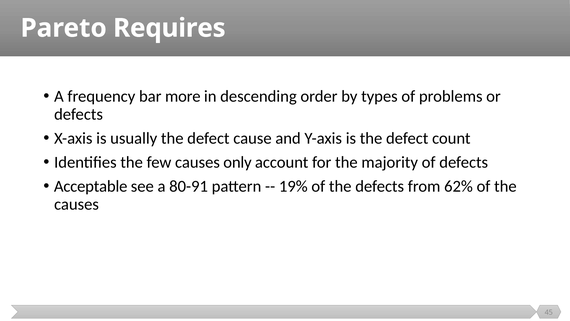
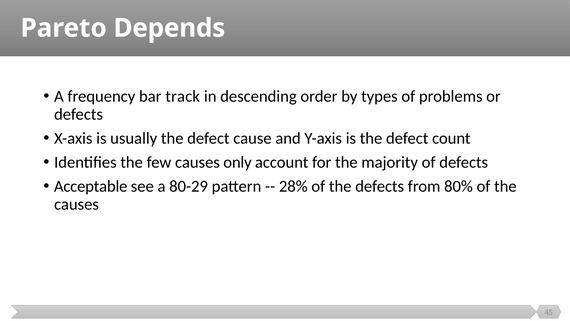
Requires: Requires -> Depends
more: more -> track
80-91: 80-91 -> 80-29
19%: 19% -> 28%
62%: 62% -> 80%
